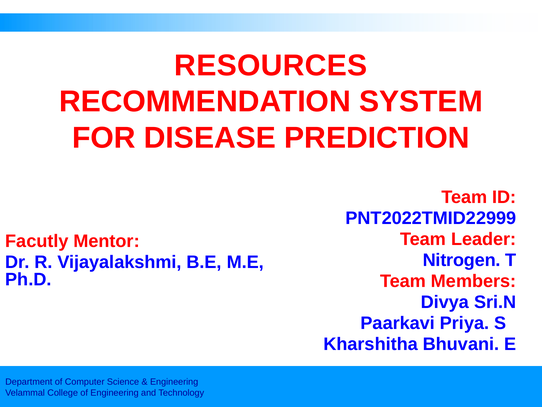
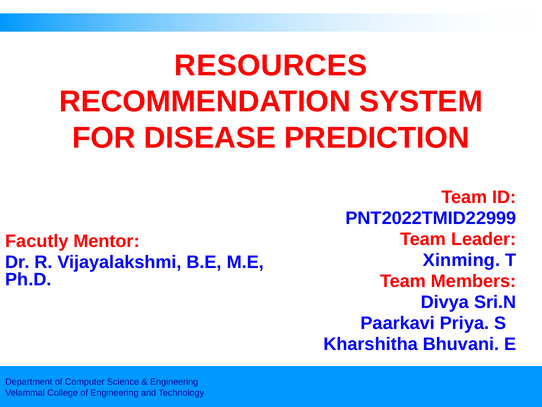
Nitrogen: Nitrogen -> Xinming
